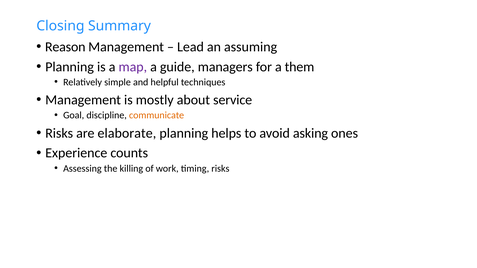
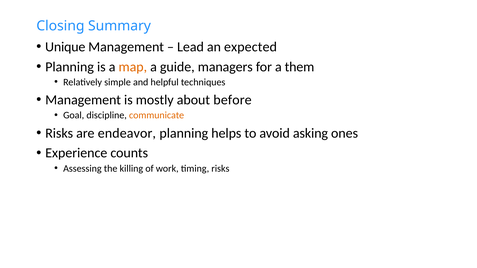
Reason: Reason -> Unique
assuming: assuming -> expected
map colour: purple -> orange
service: service -> before
elaborate: elaborate -> endeavor
